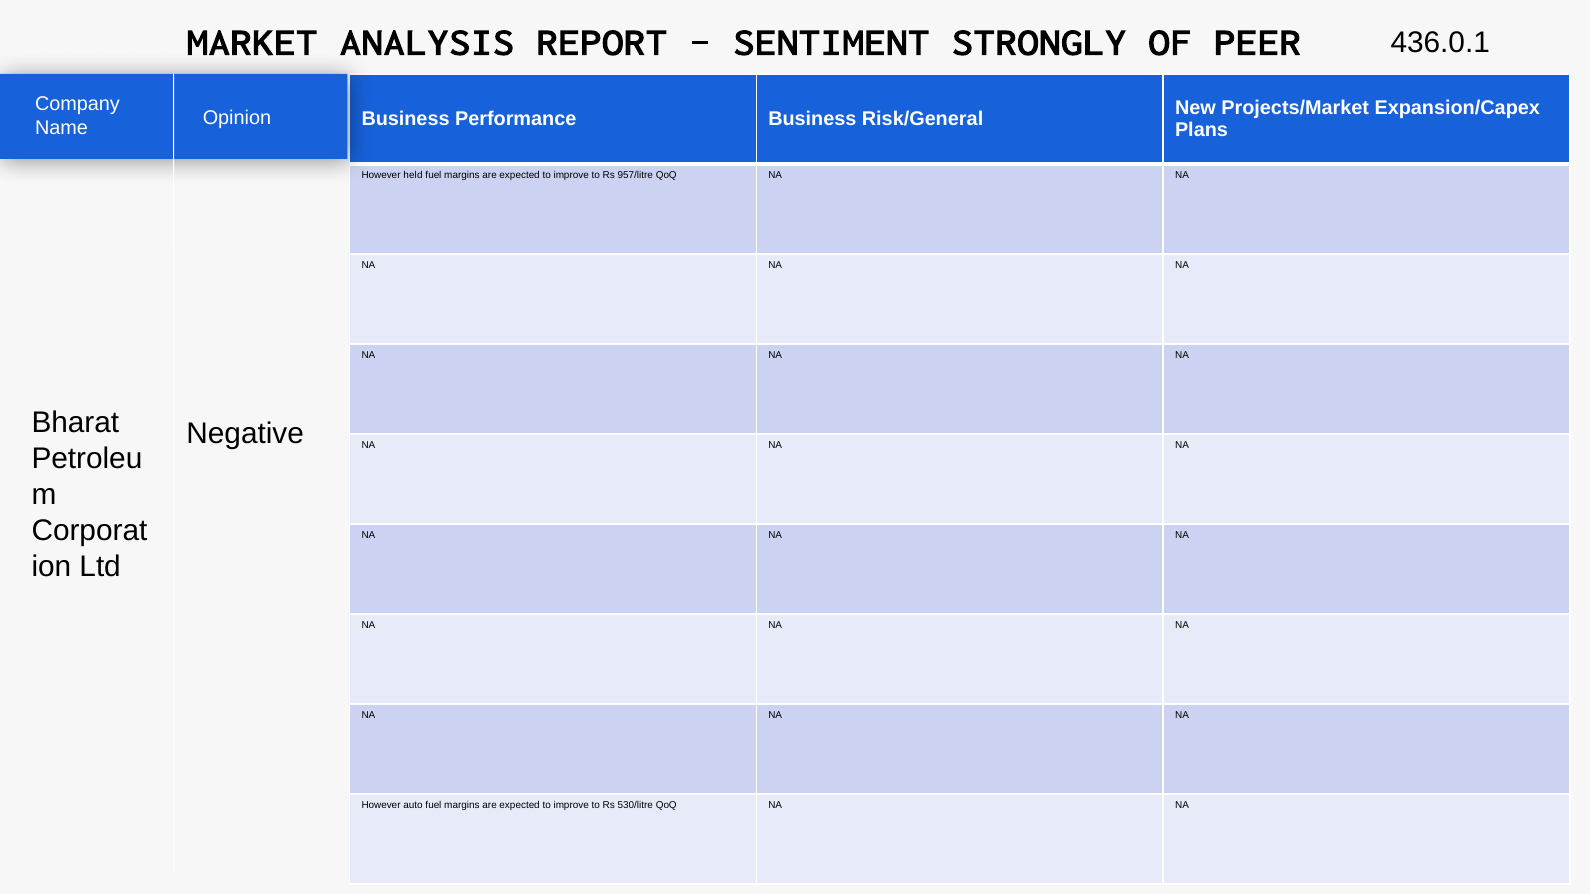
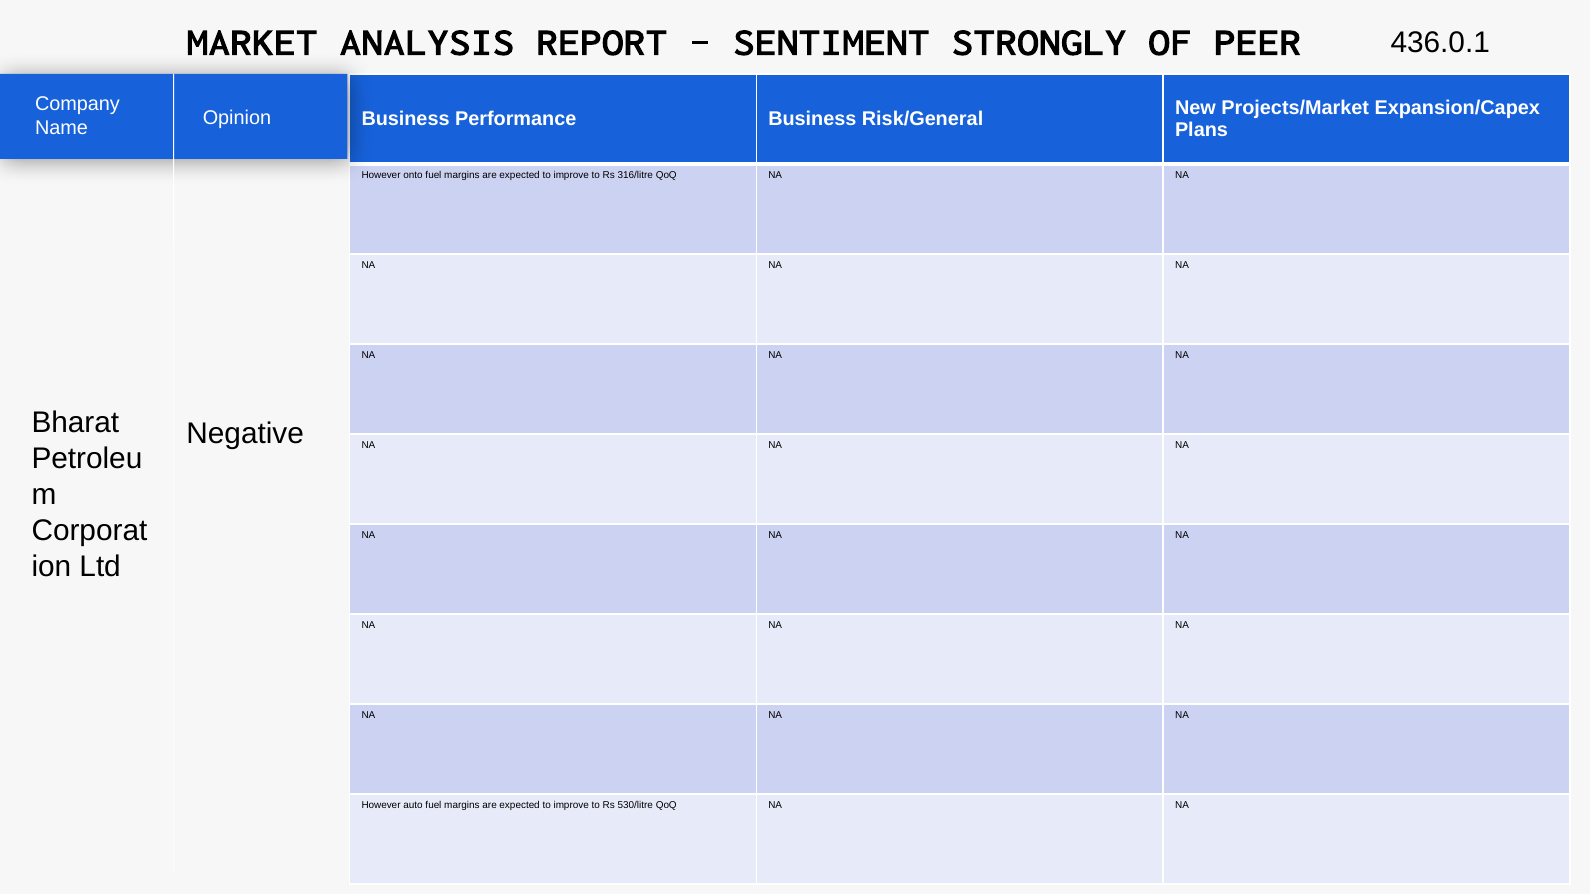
held: held -> onto
957/litre: 957/litre -> 316/litre
